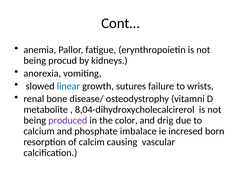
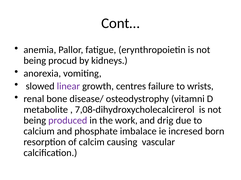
linear colour: blue -> purple
sutures: sutures -> centres
8,04-dihydroxycholecalcirerol: 8,04-dihydroxycholecalcirerol -> 7,08-dihydroxycholecalcirerol
color: color -> work
